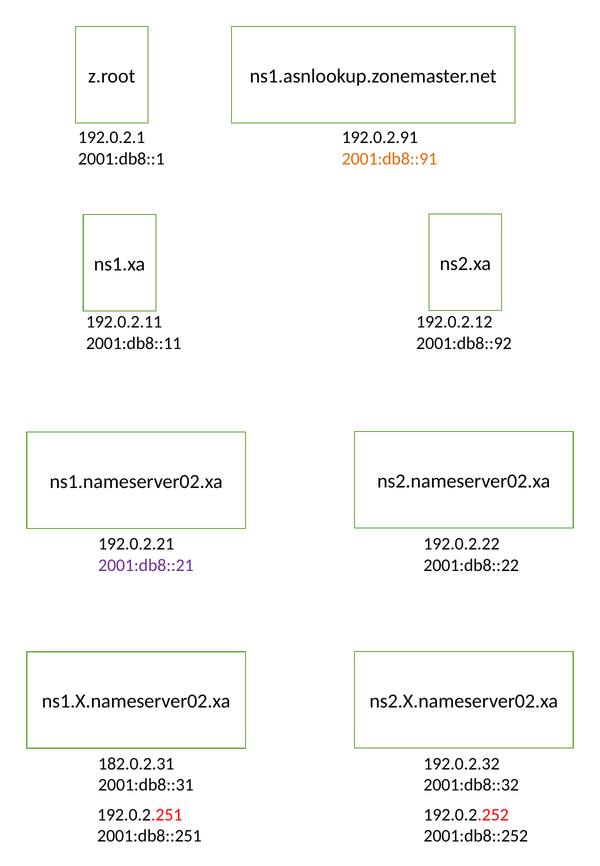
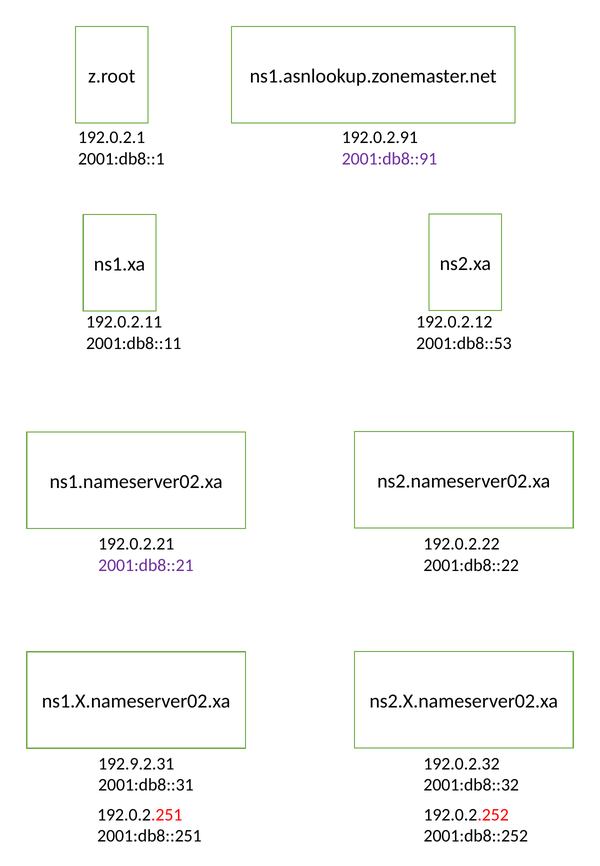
2001:db8::91 colour: orange -> purple
2001:db8::92: 2001:db8::92 -> 2001:db8::53
182.0.2.31: 182.0.2.31 -> 192.9.2.31
